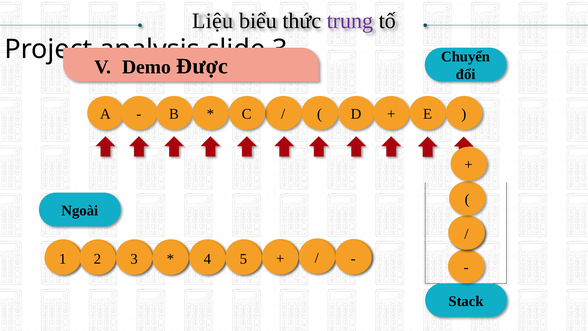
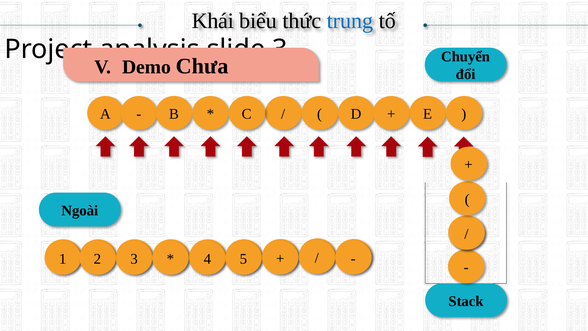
Liệu: Liệu -> Khái
trung colour: purple -> blue
Được: Được -> Chưa
